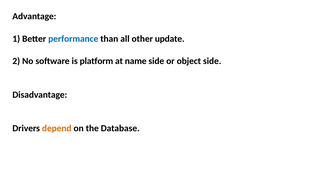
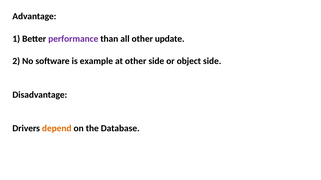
performance colour: blue -> purple
platform: platform -> example
at name: name -> other
